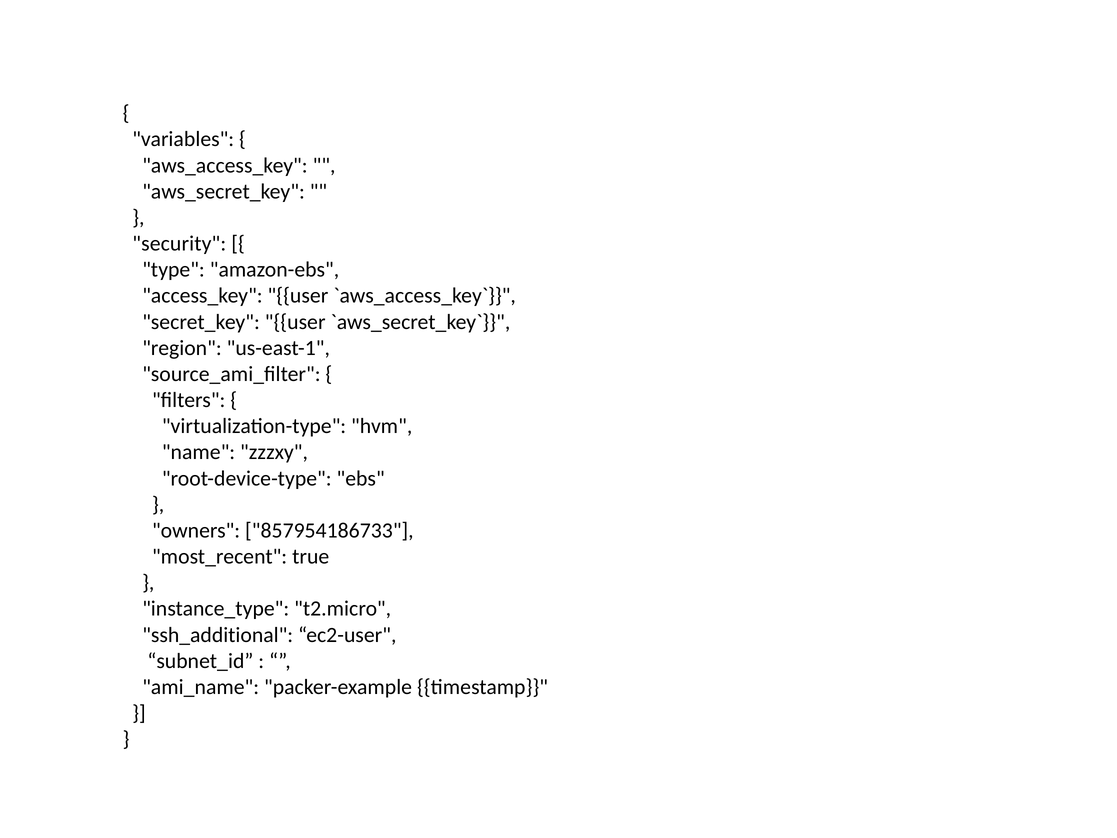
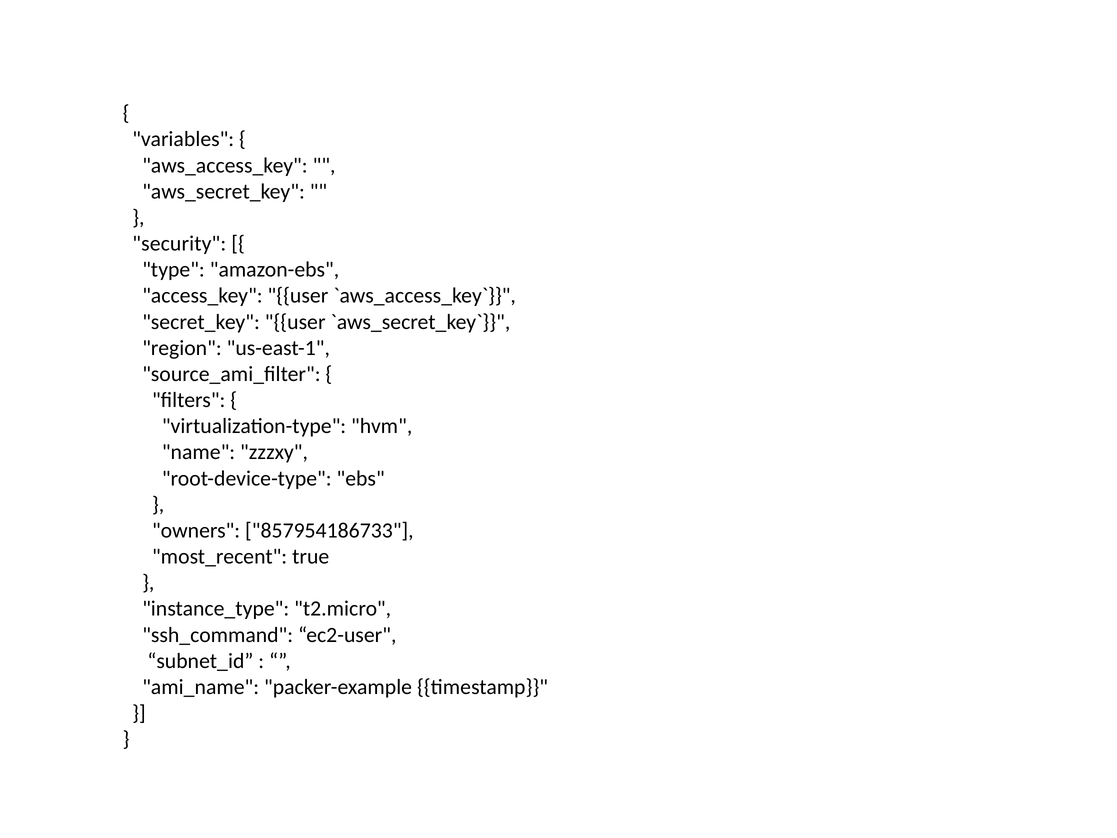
ssh_additional: ssh_additional -> ssh_command
